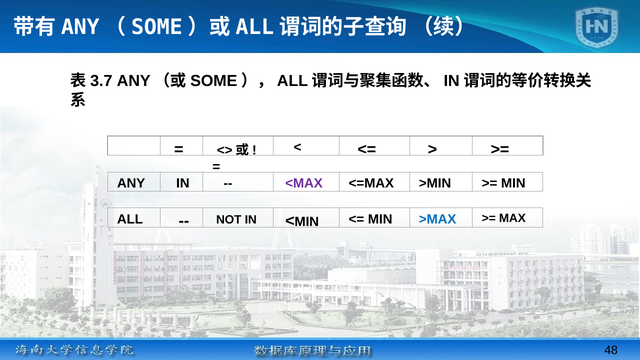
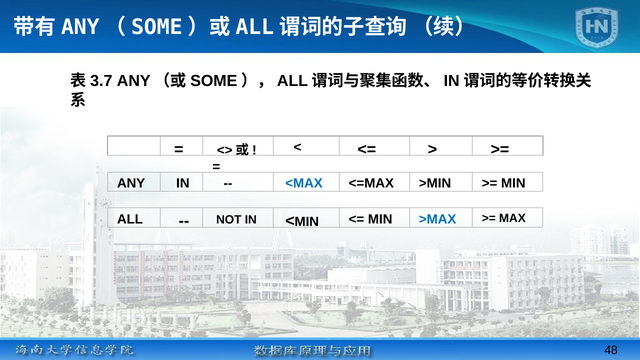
<MAX colour: purple -> blue
